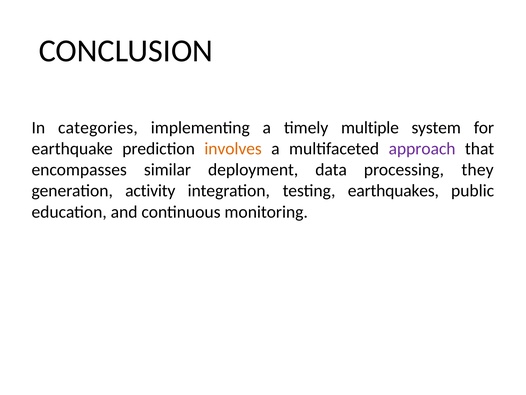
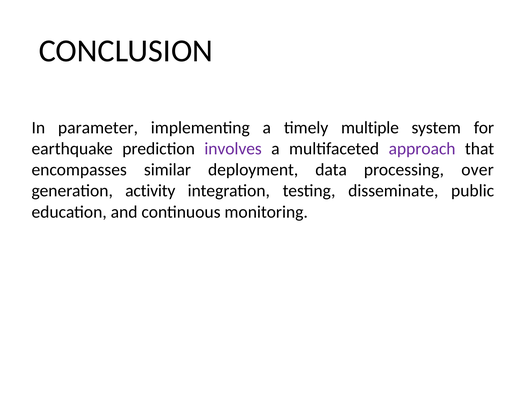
categories: categories -> parameter
involves colour: orange -> purple
they: they -> over
earthquakes: earthquakes -> disseminate
